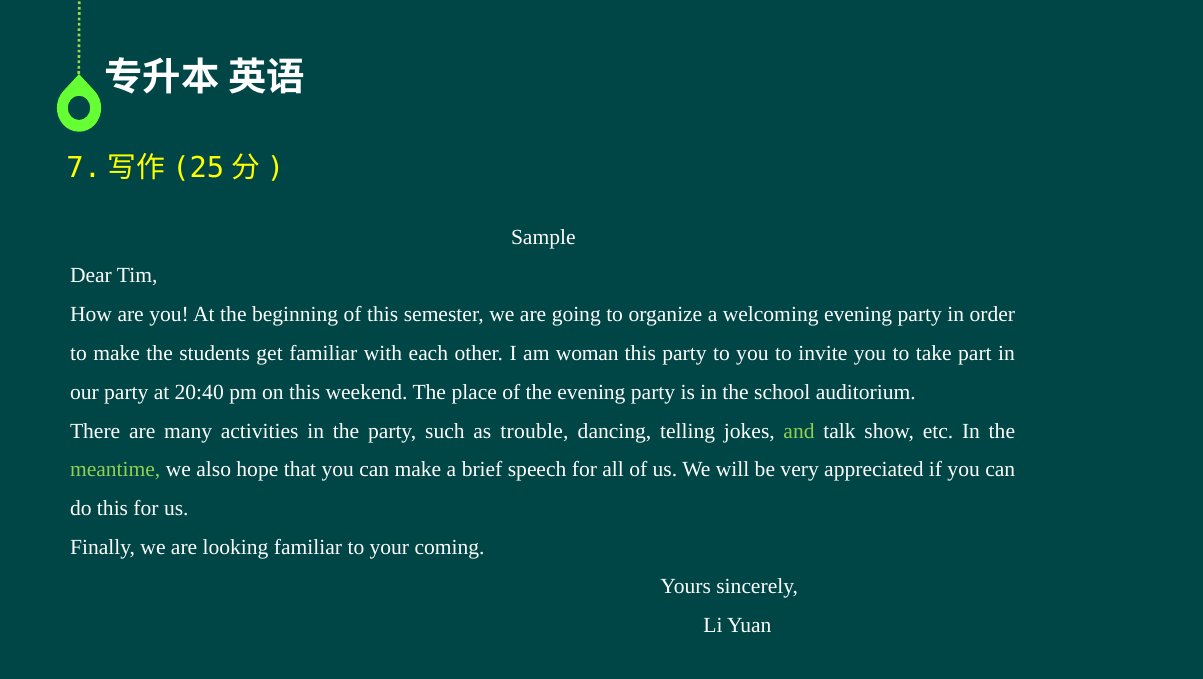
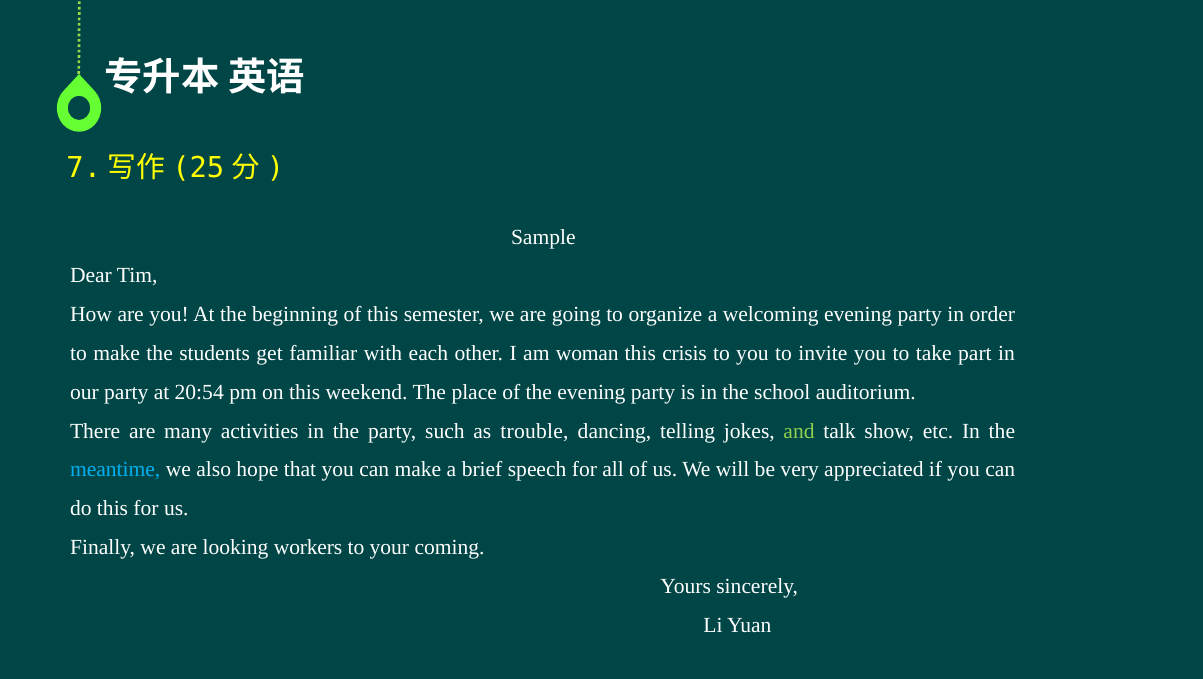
this party: party -> crisis
20:40: 20:40 -> 20:54
meantime colour: light green -> light blue
looking familiar: familiar -> workers
